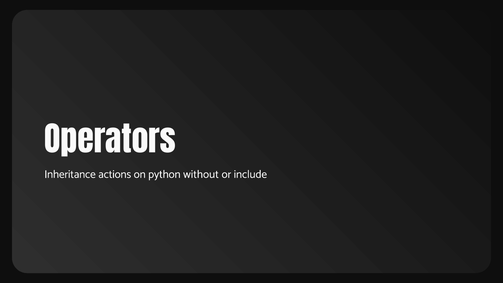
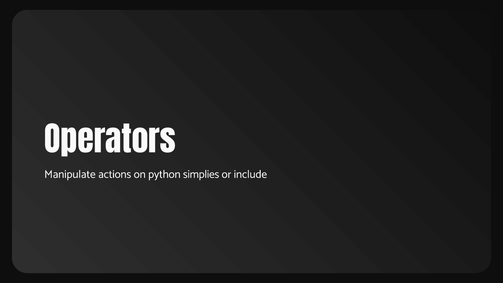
Inheritance: Inheritance -> Manipulate
without: without -> simplies
